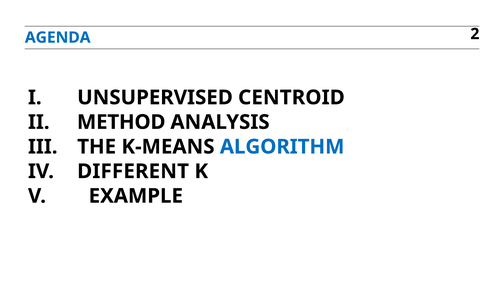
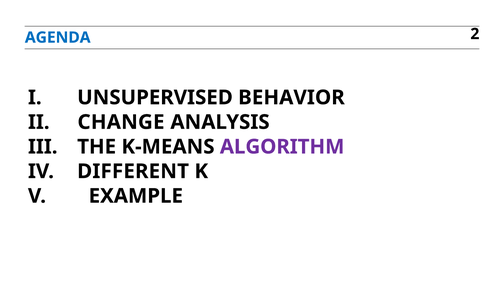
CENTROID: CENTROID -> BEHAVIOR
METHOD: METHOD -> CHANGE
ALGORITHM colour: blue -> purple
